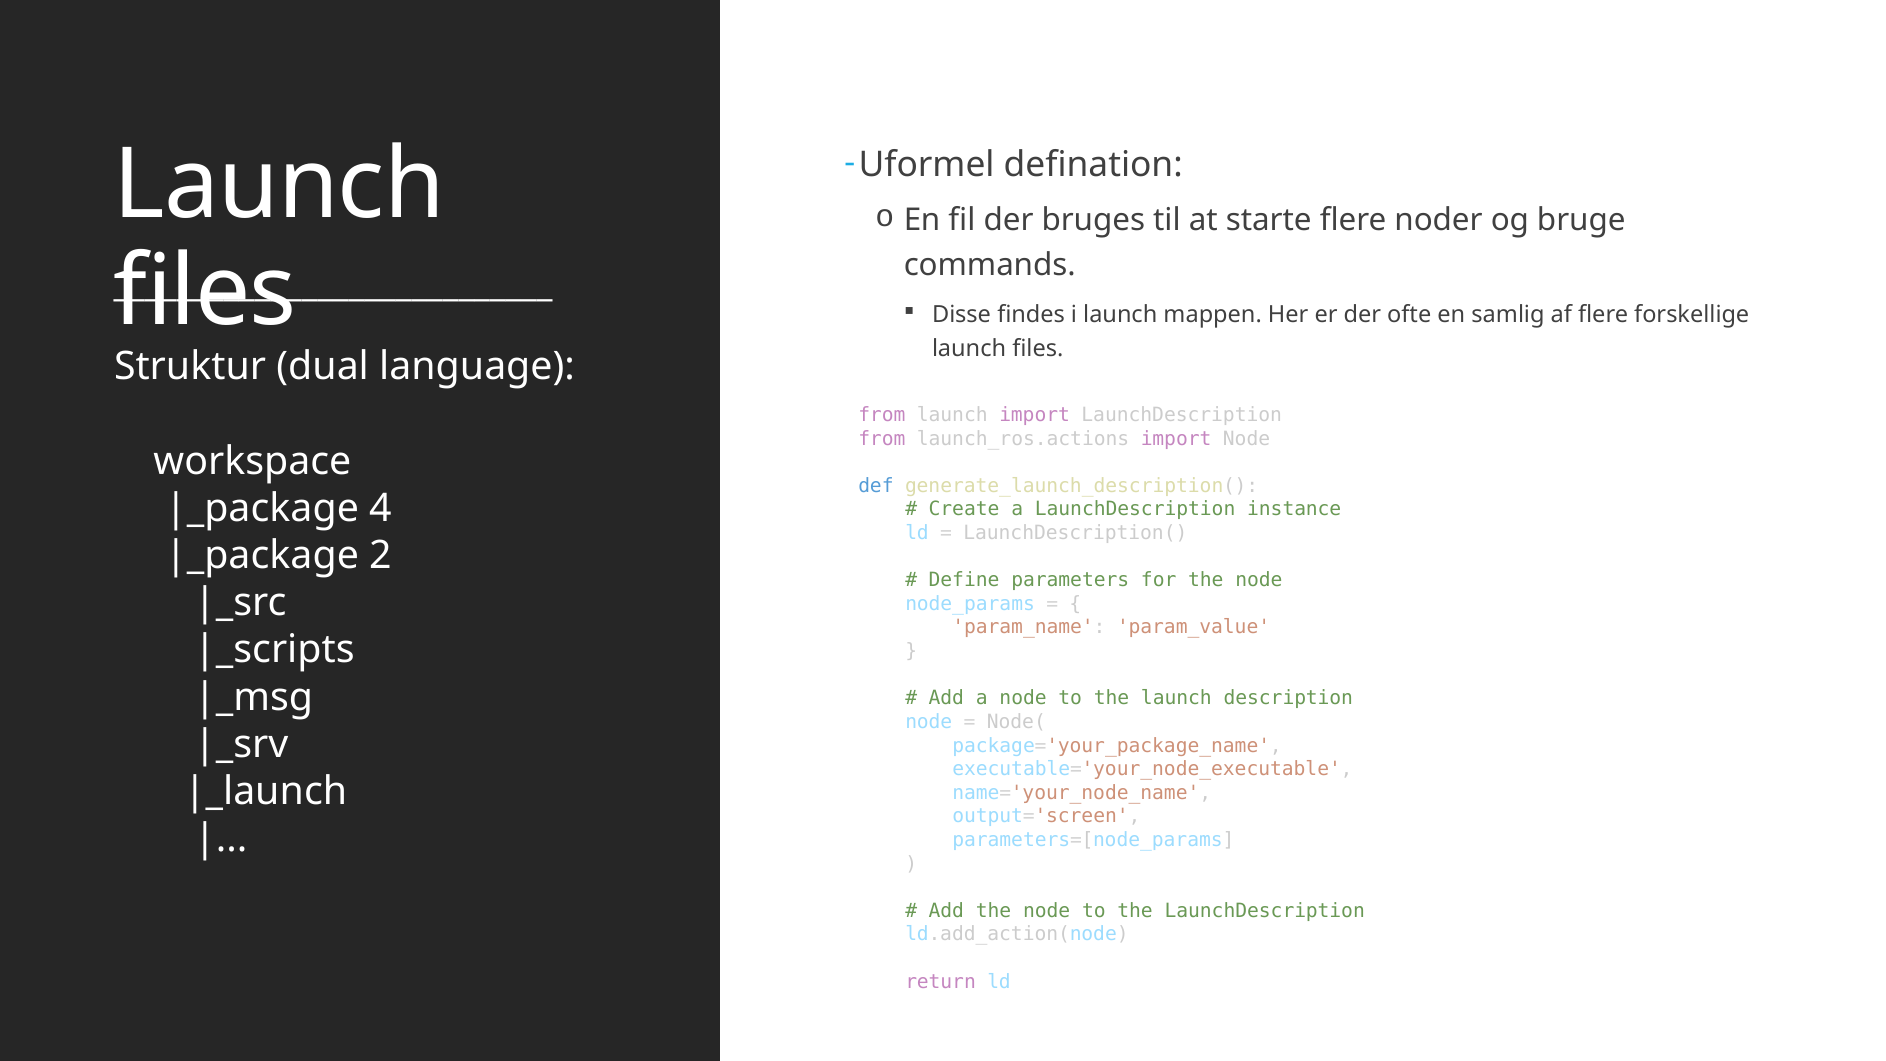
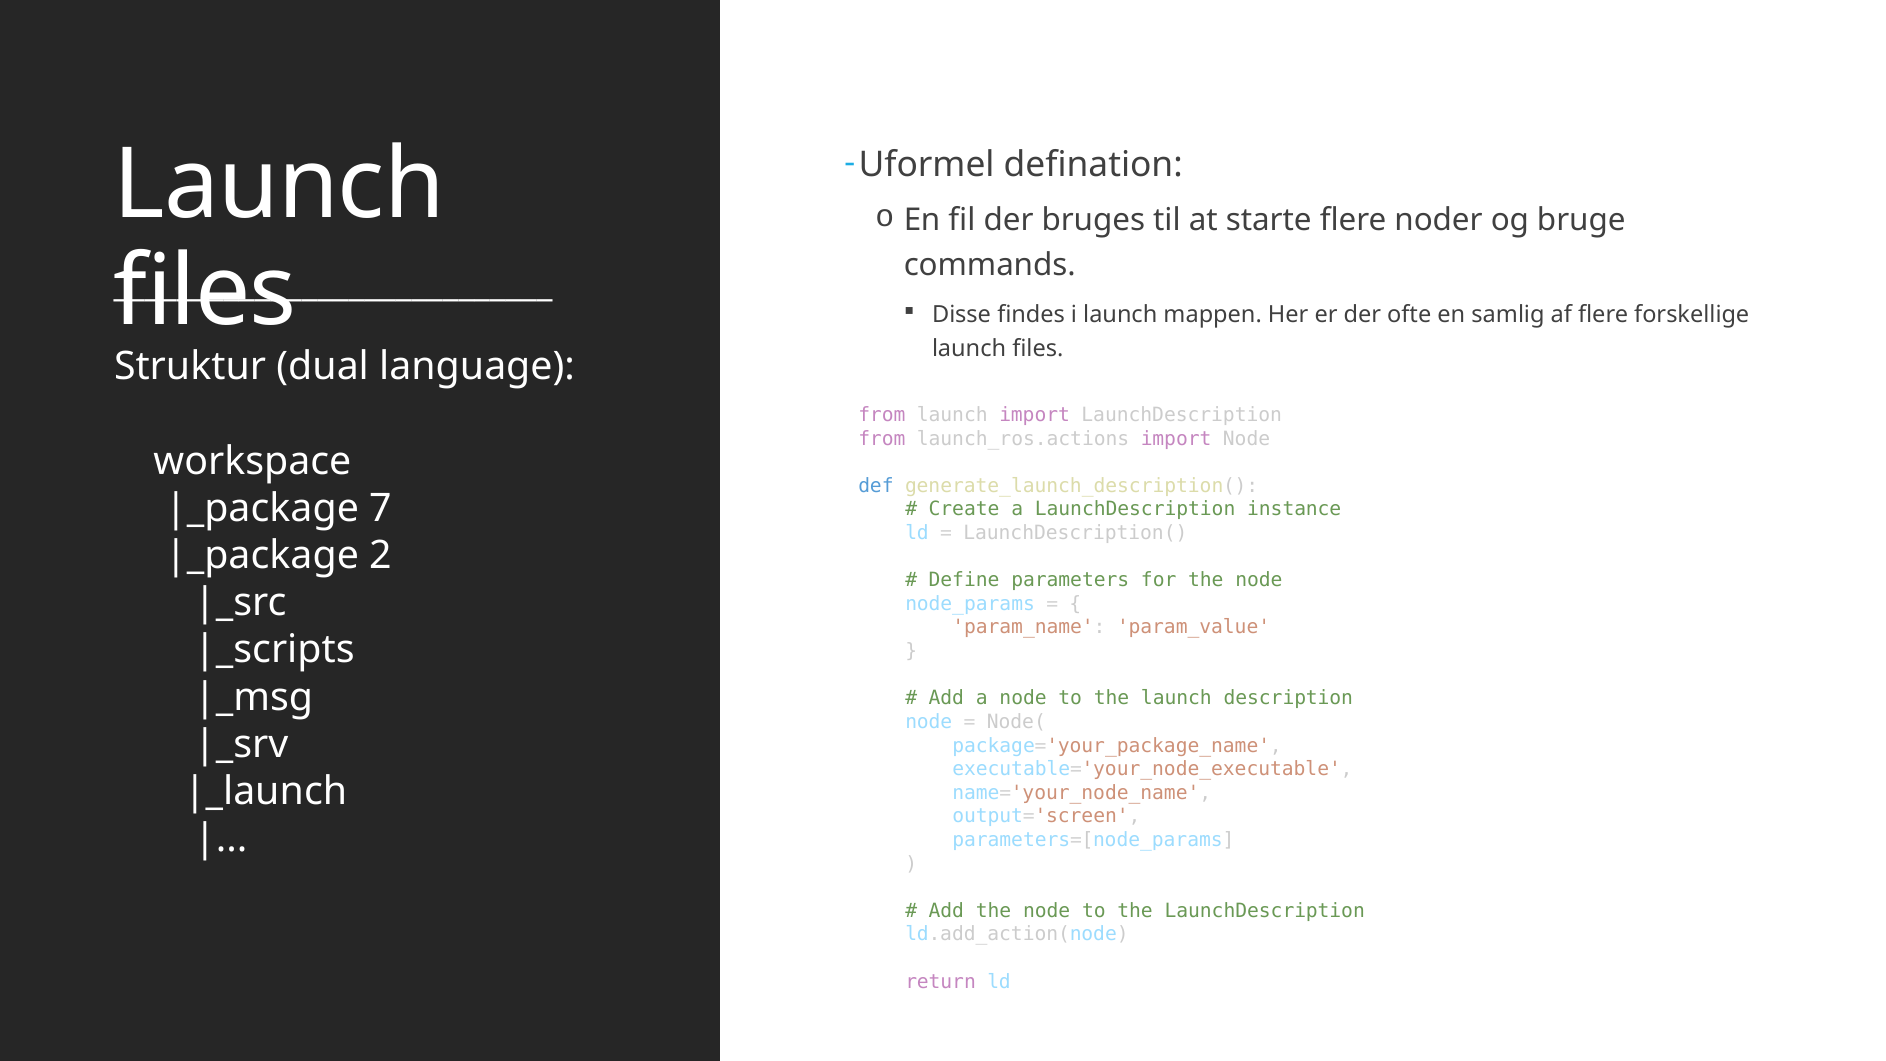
4: 4 -> 7
